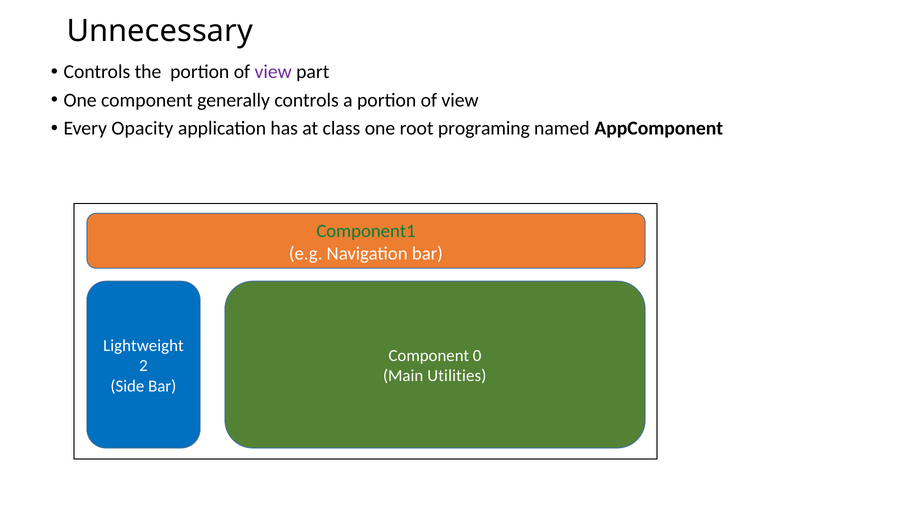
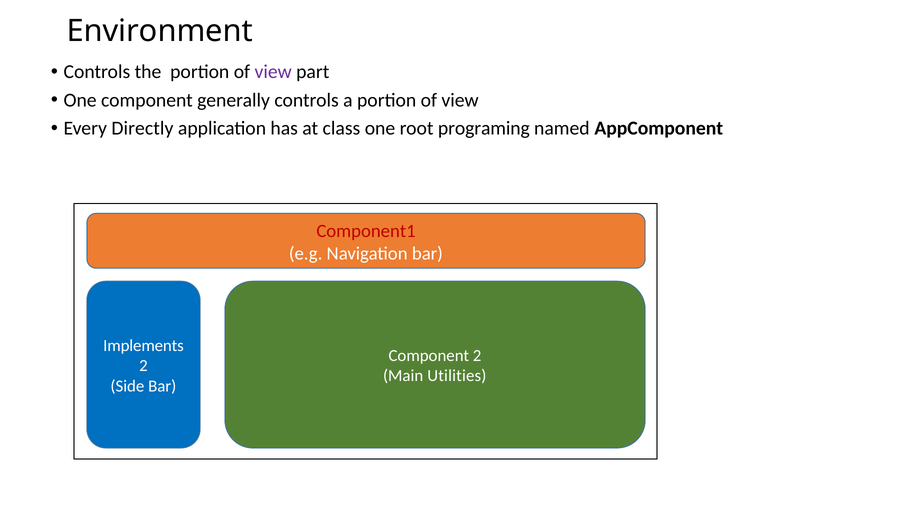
Unnecessary: Unnecessary -> Environment
Opacity: Opacity -> Directly
Component1 colour: green -> red
Lightweight: Lightweight -> Implements
Component 0: 0 -> 2
